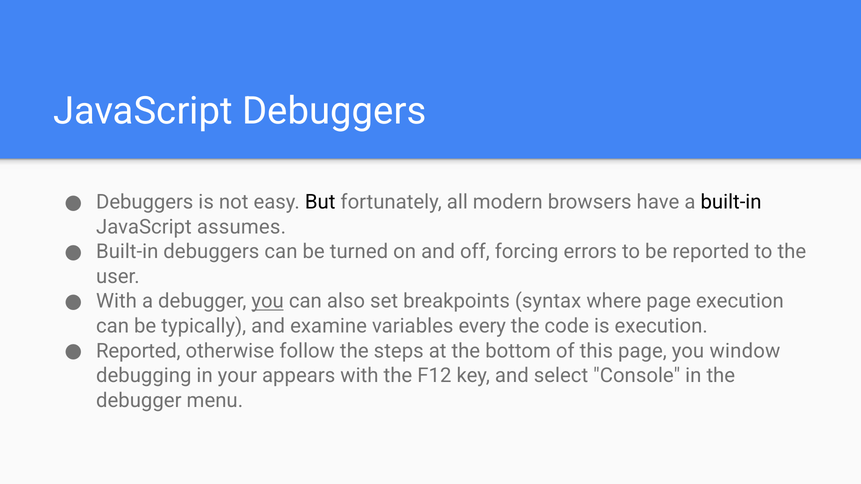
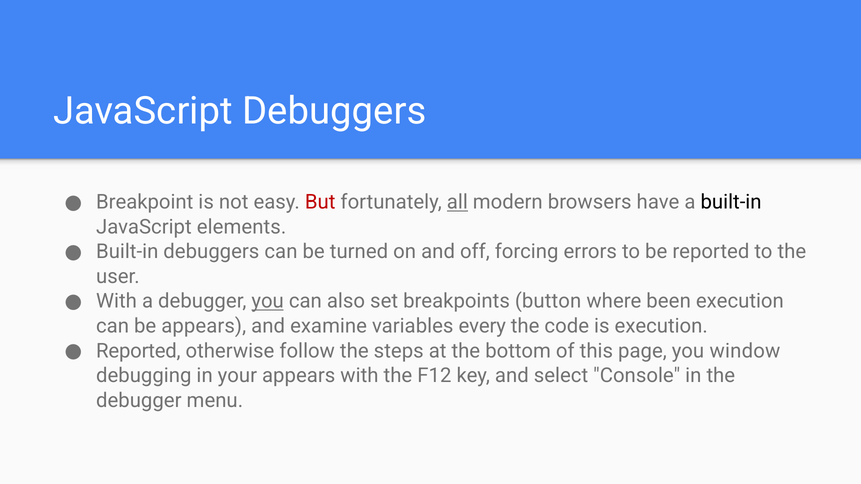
Debuggers at (145, 202): Debuggers -> Breakpoint
But colour: black -> red
all underline: none -> present
assumes: assumes -> elements
syntax: syntax -> button
where page: page -> been
be typically: typically -> appears
